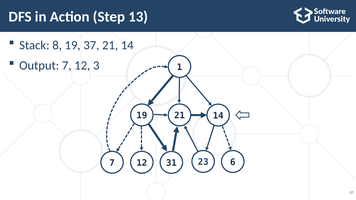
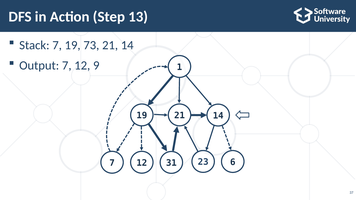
Stack 8: 8 -> 7
19 37: 37 -> 73
3: 3 -> 9
